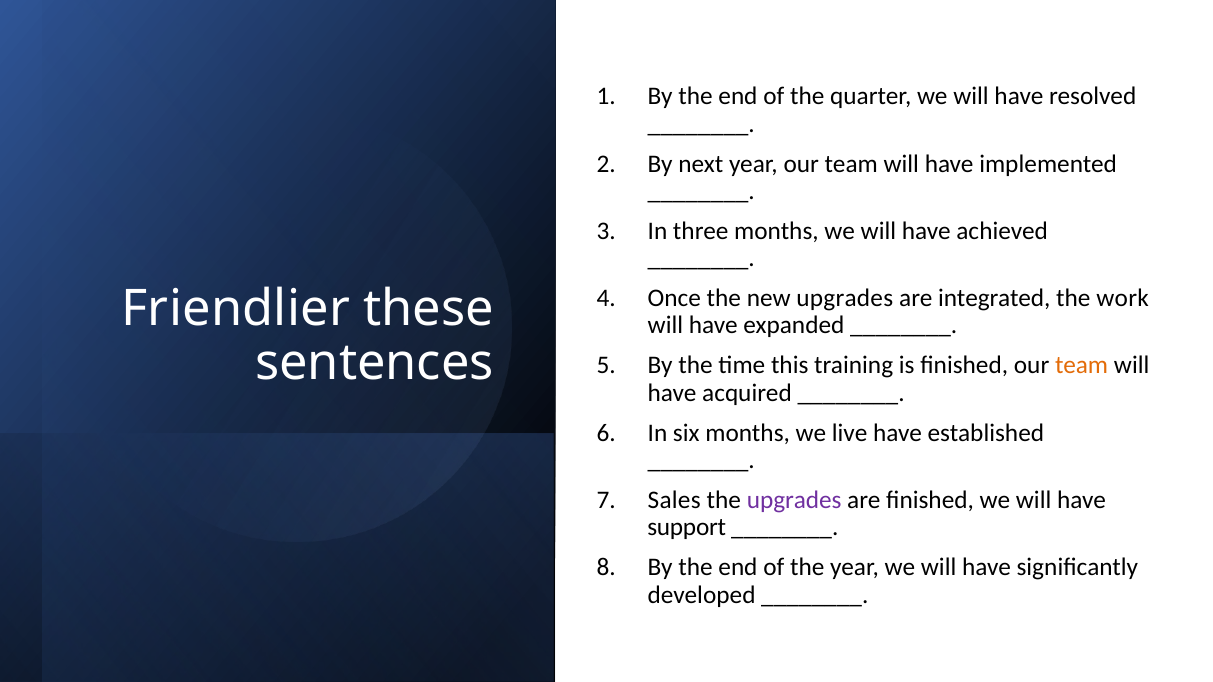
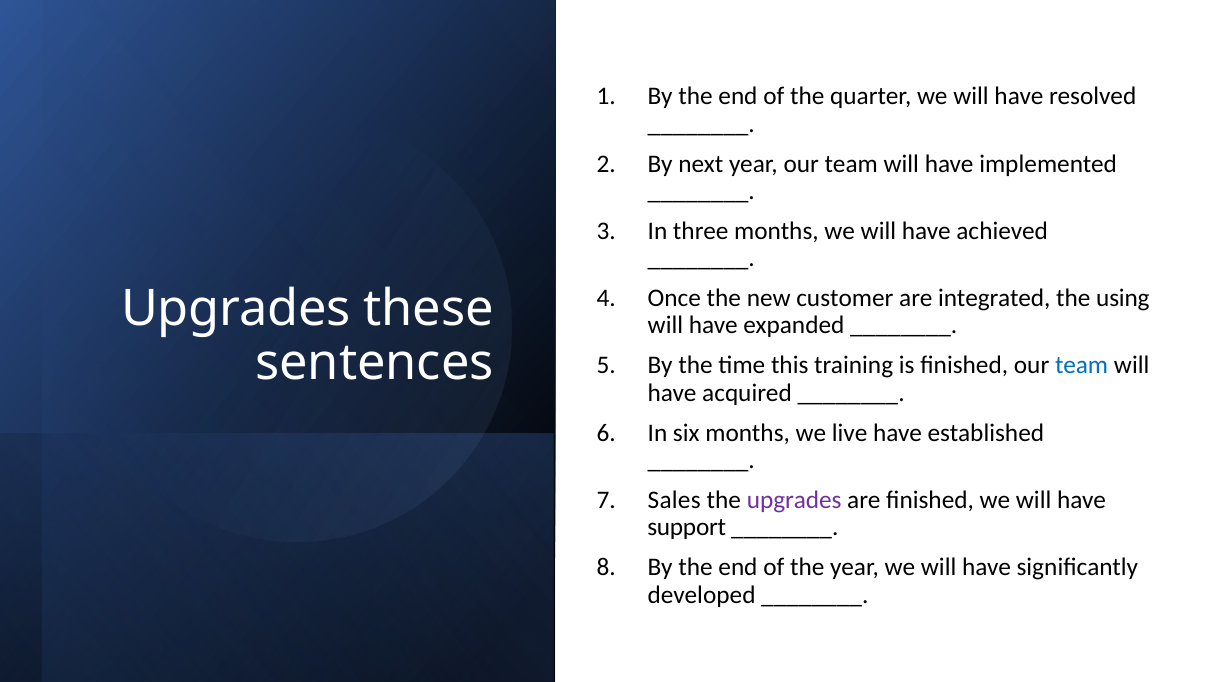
new upgrades: upgrades -> customer
work: work -> using
Friendlier at (236, 309): Friendlier -> Upgrades
team at (1082, 366) colour: orange -> blue
